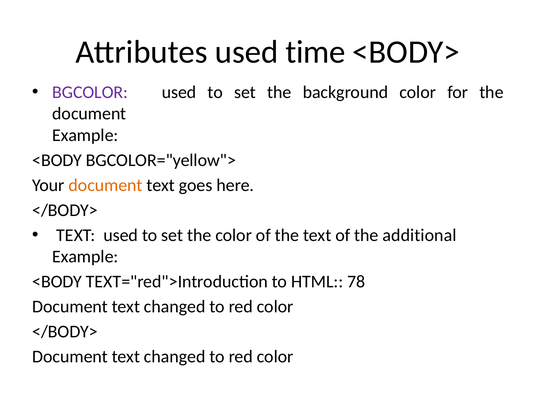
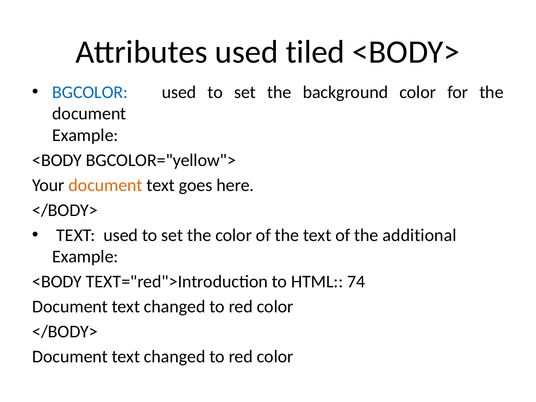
time: time -> tiled
BGCOLOR colour: purple -> blue
78: 78 -> 74
